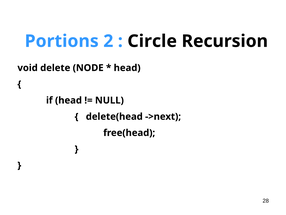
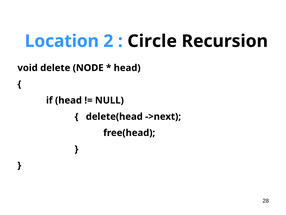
Portions: Portions -> Location
